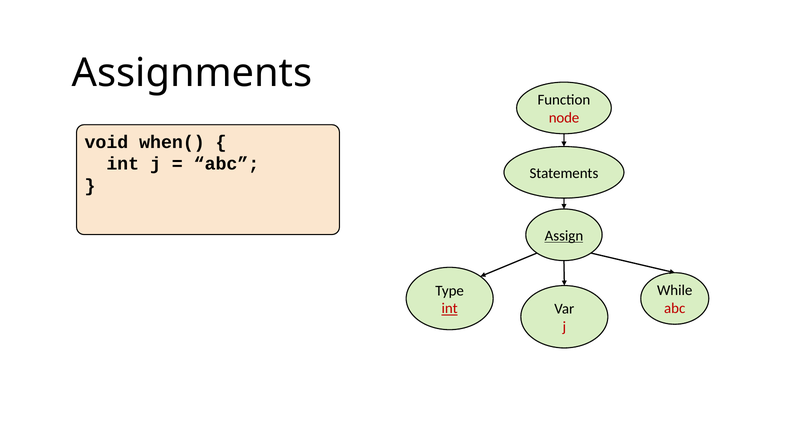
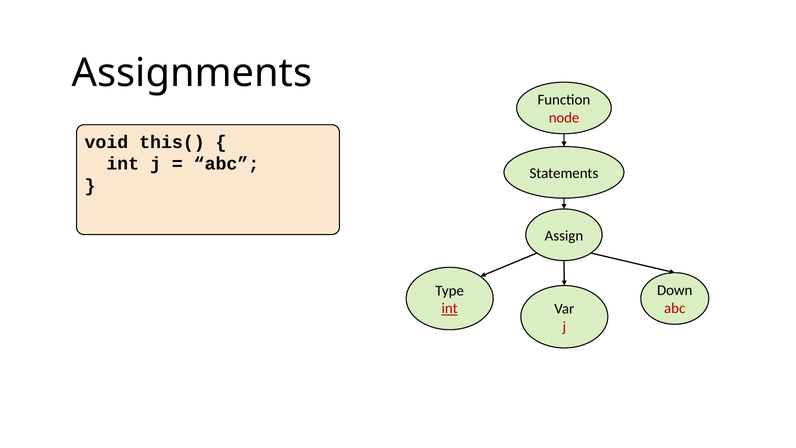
when(: when( -> this(
Assign underline: present -> none
While: While -> Down
